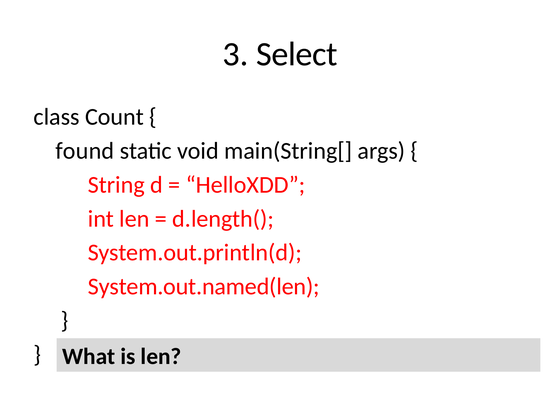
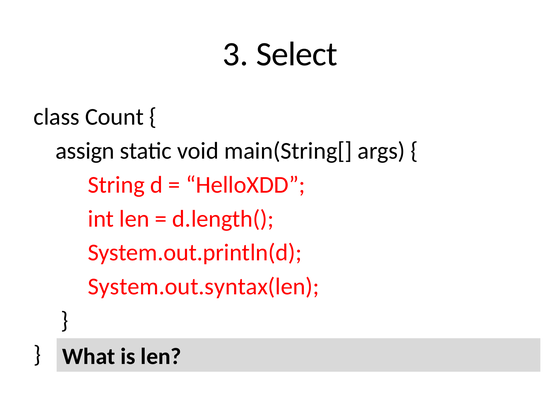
found: found -> assign
System.out.named(len: System.out.named(len -> System.out.syntax(len
